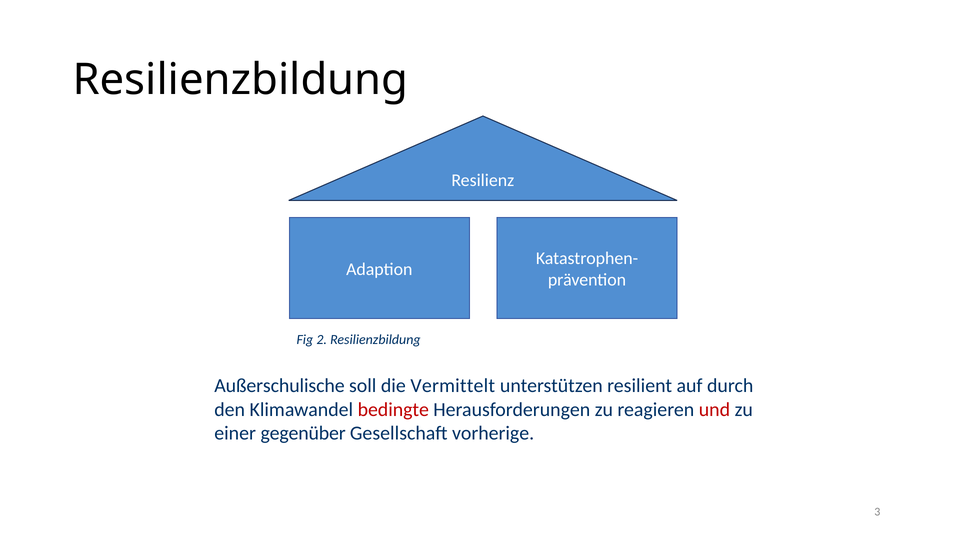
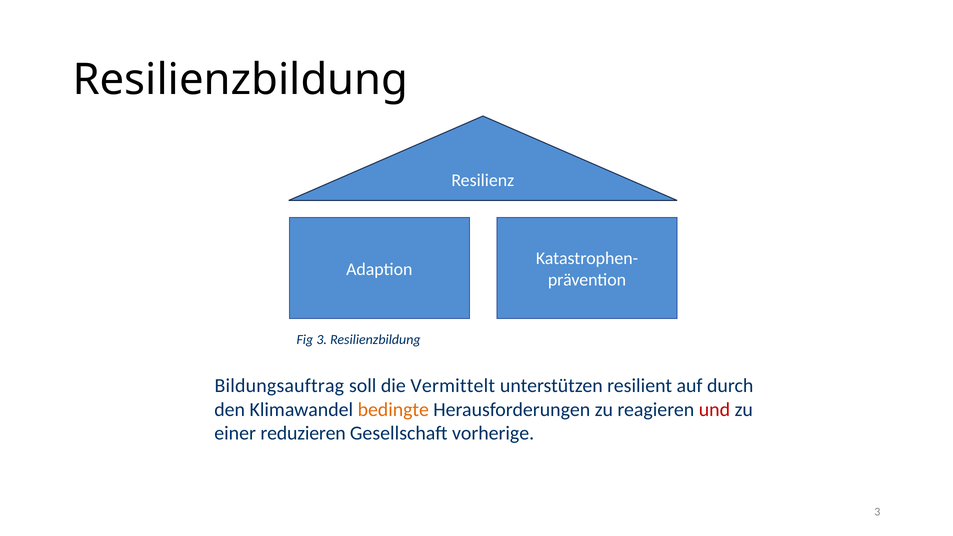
Fig 2: 2 -> 3
Außerschulische: Außerschulische -> Bildungsauftrag
bedingte colour: red -> orange
gegenüber: gegenüber -> reduzieren
